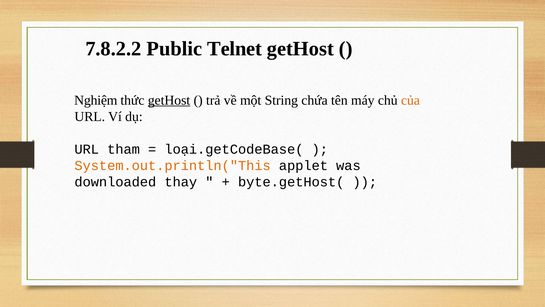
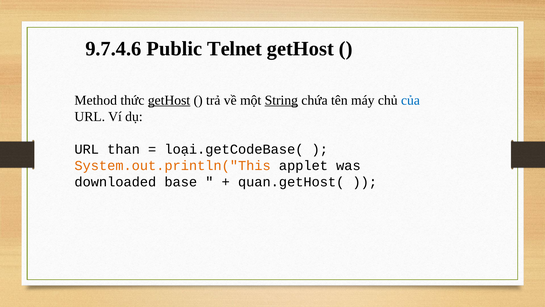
7.8.2.2: 7.8.2.2 -> 9.7.4.6
Nghiệm: Nghiệm -> Method
String underline: none -> present
của colour: orange -> blue
tham: tham -> than
thay: thay -> base
byte.getHost(: byte.getHost( -> quan.getHost(
